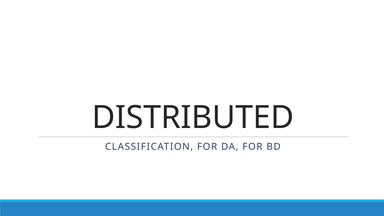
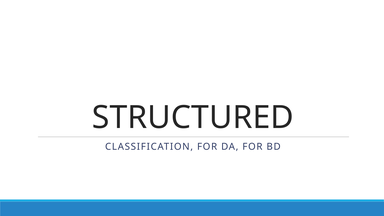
DISTRIBUTED: DISTRIBUTED -> STRUCTURED
